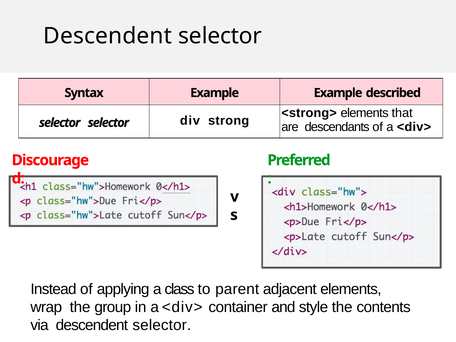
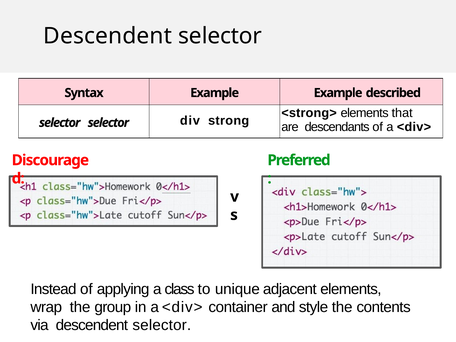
parent: parent -> unique
